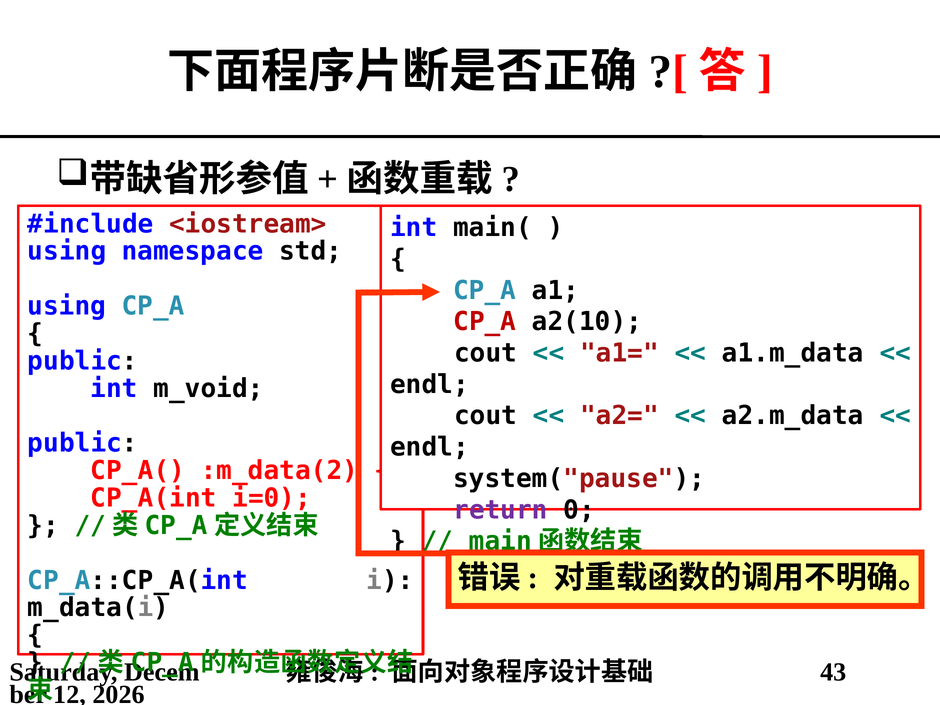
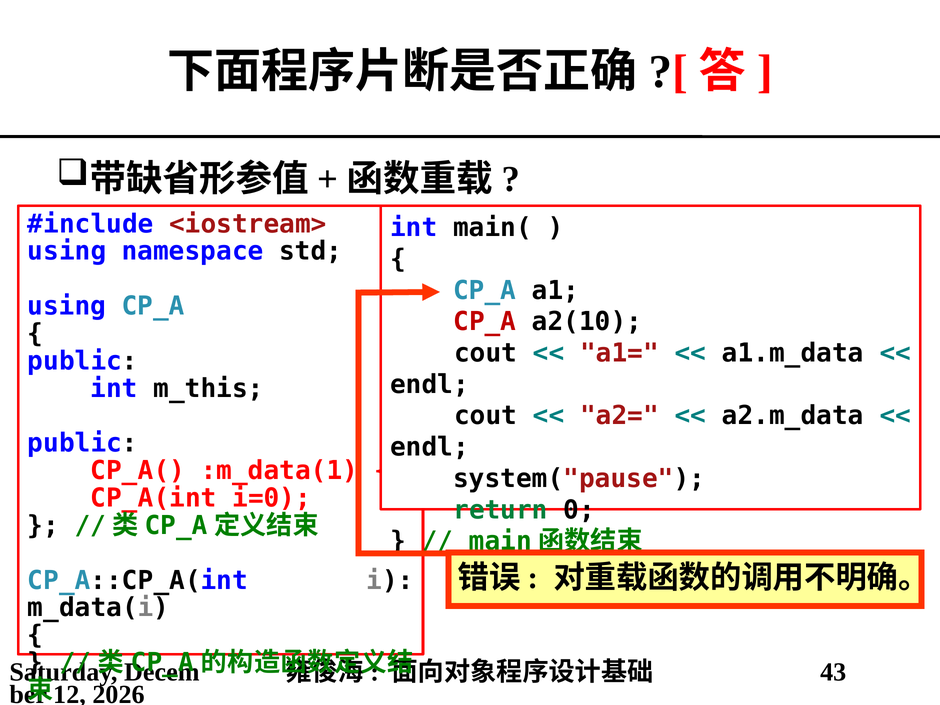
m_void: m_void -> m_this
:m_data(2: :m_data(2 -> :m_data(1
return colour: purple -> green
